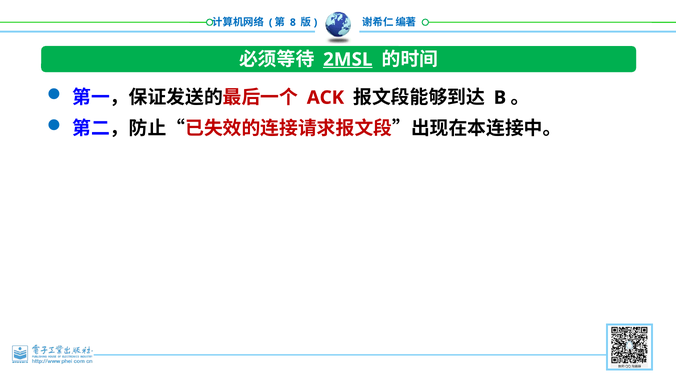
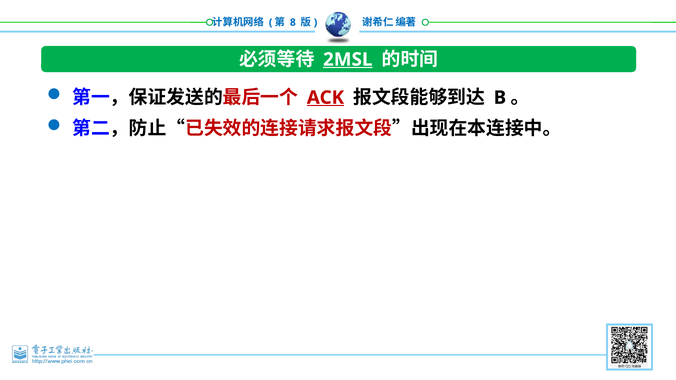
ACK underline: none -> present
